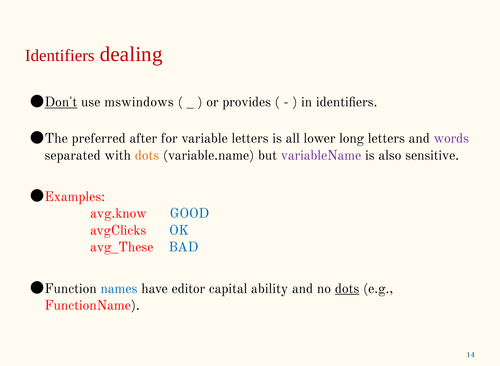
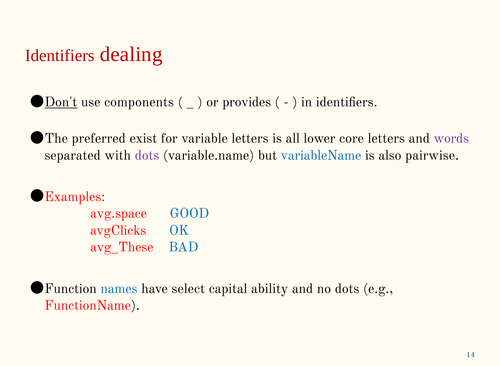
mswindows: mswindows -> components
after: after -> exist
long: long -> core
dots at (147, 155) colour: orange -> purple
variableName colour: purple -> blue
sensitive: sensitive -> pairwise
avg.know: avg.know -> avg.space
editor: editor -> select
dots at (347, 289) underline: present -> none
